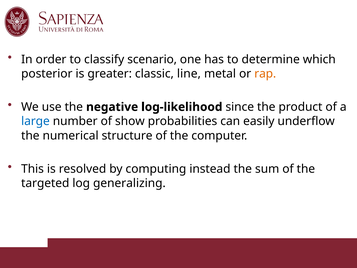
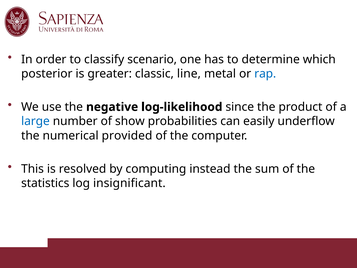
rap colour: orange -> blue
structure: structure -> provided
targeted: targeted -> statistics
generalizing: generalizing -> insignificant
